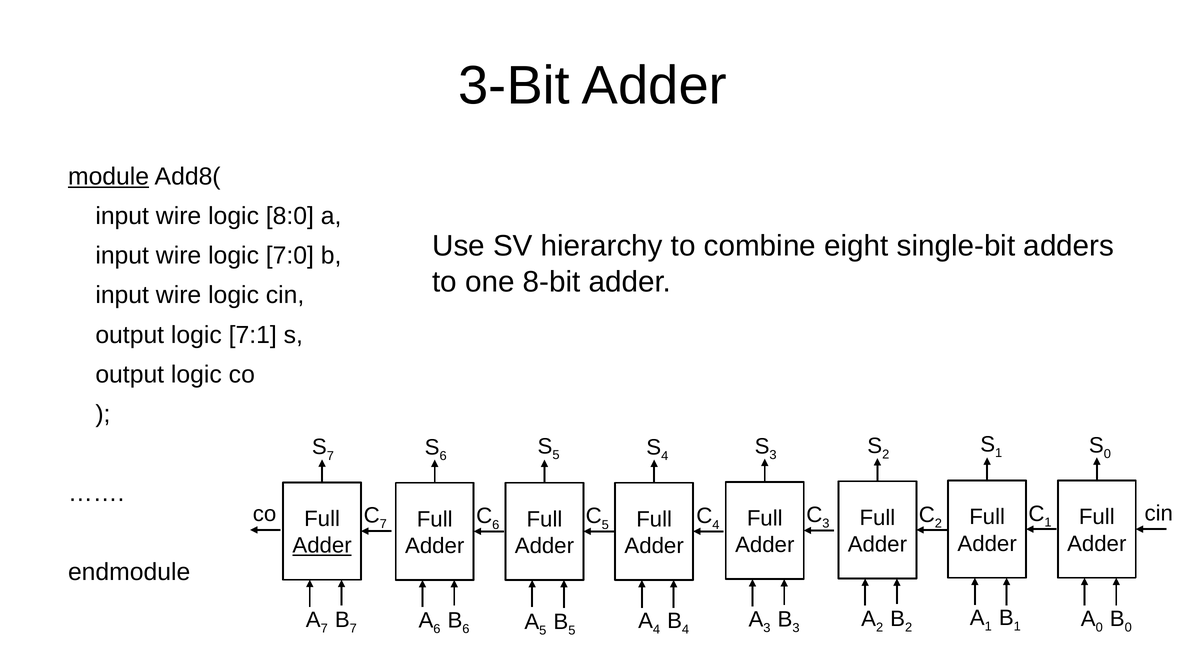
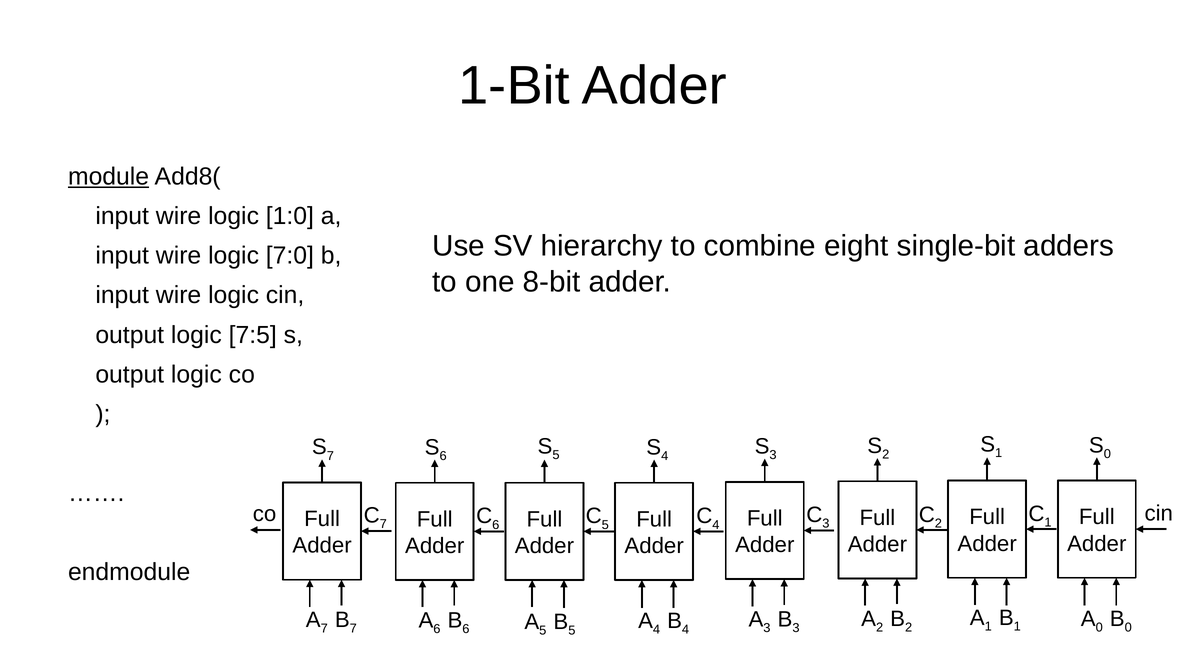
3-Bit: 3-Bit -> 1-Bit
8:0: 8:0 -> 1:0
7:1: 7:1 -> 7:5
Adder at (322, 546) underline: present -> none
